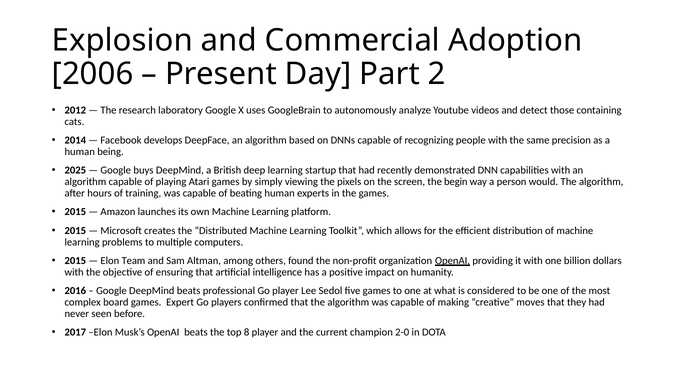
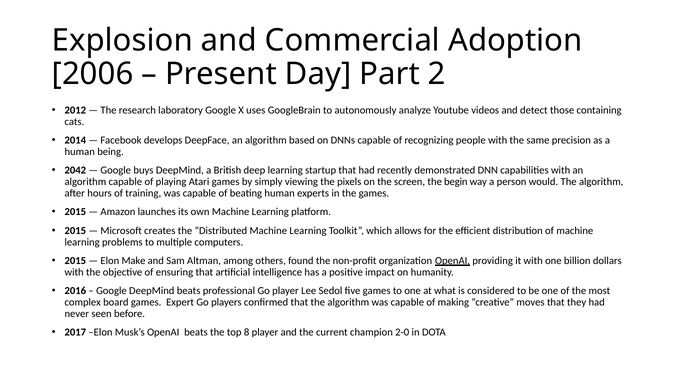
2025: 2025 -> 2042
Team: Team -> Make
